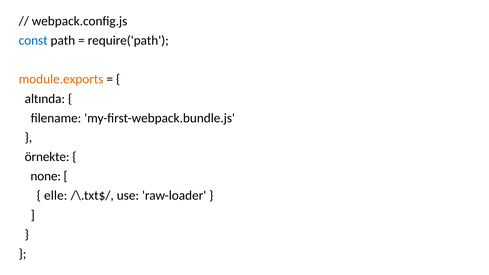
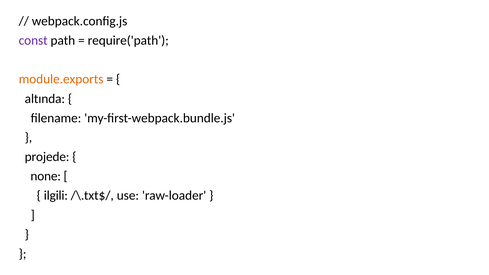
const colour: blue -> purple
örnekte: örnekte -> projede
elle: elle -> ilgili
